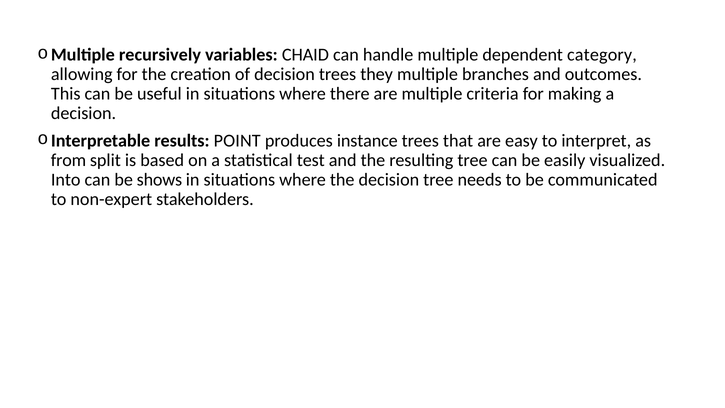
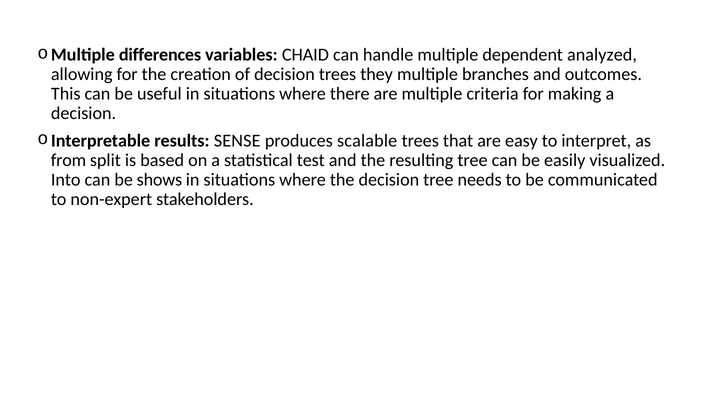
recursively: recursively -> differences
category: category -> analyzed
POINT: POINT -> SENSE
instance: instance -> scalable
